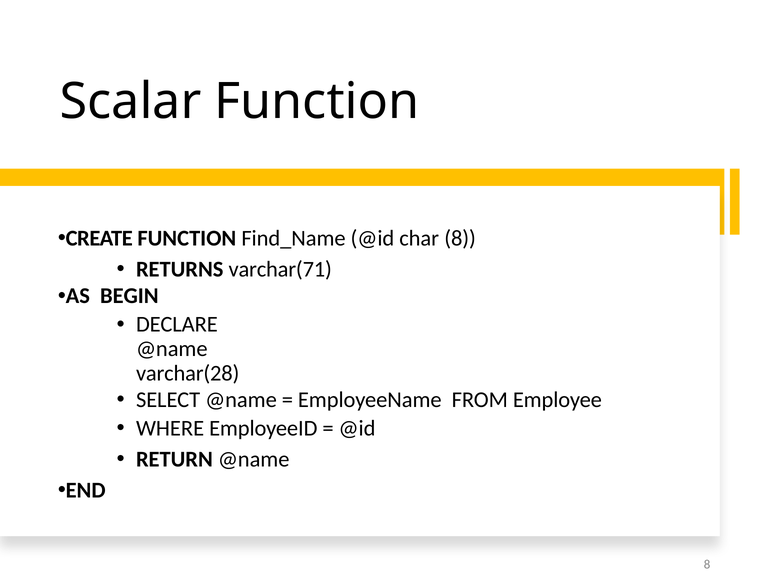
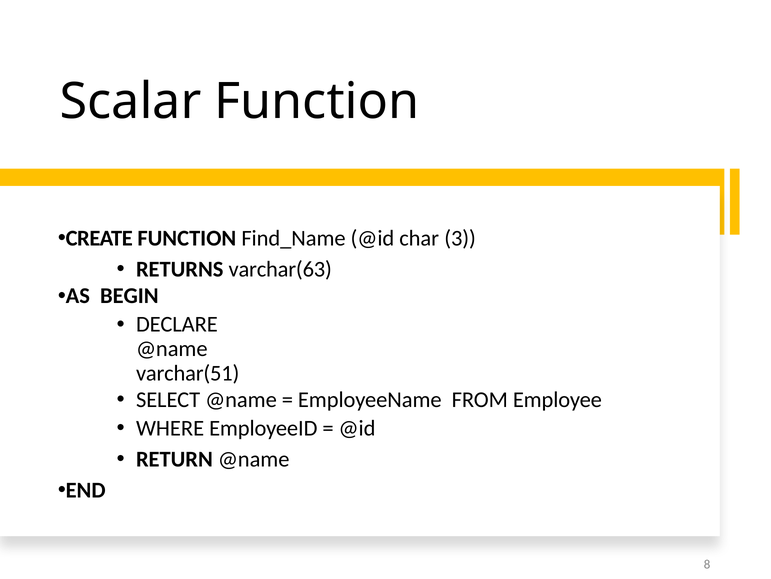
char 8: 8 -> 3
varchar(71: varchar(71 -> varchar(63
varchar(28: varchar(28 -> varchar(51
